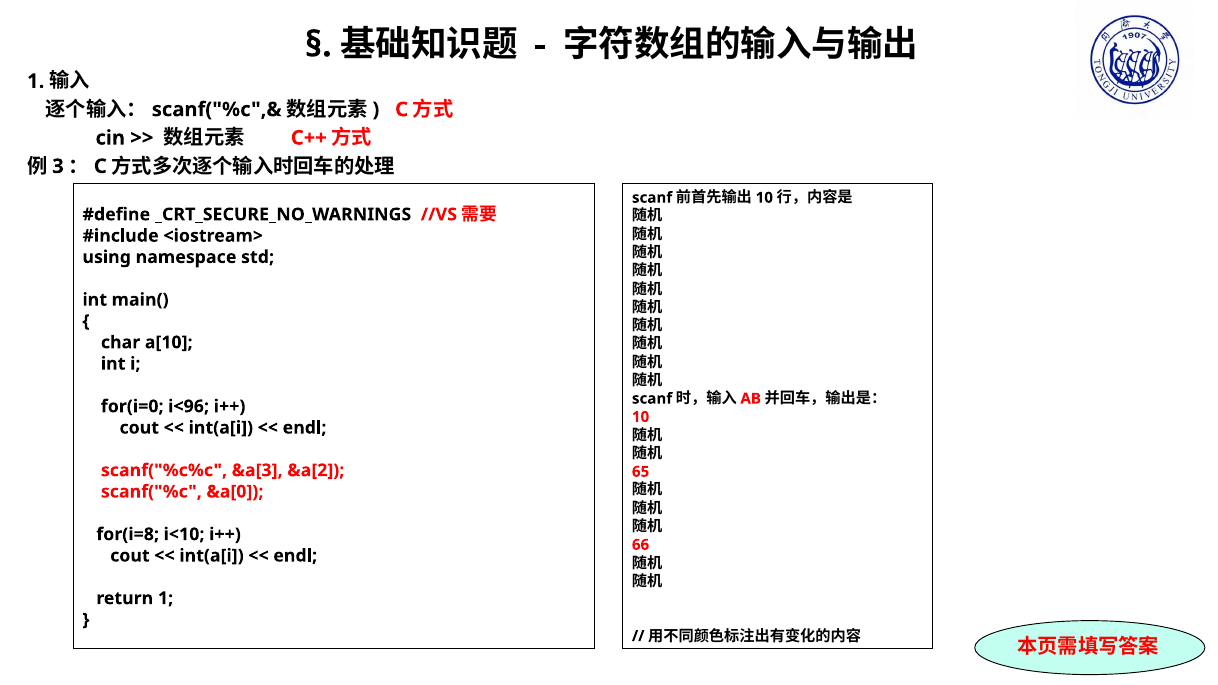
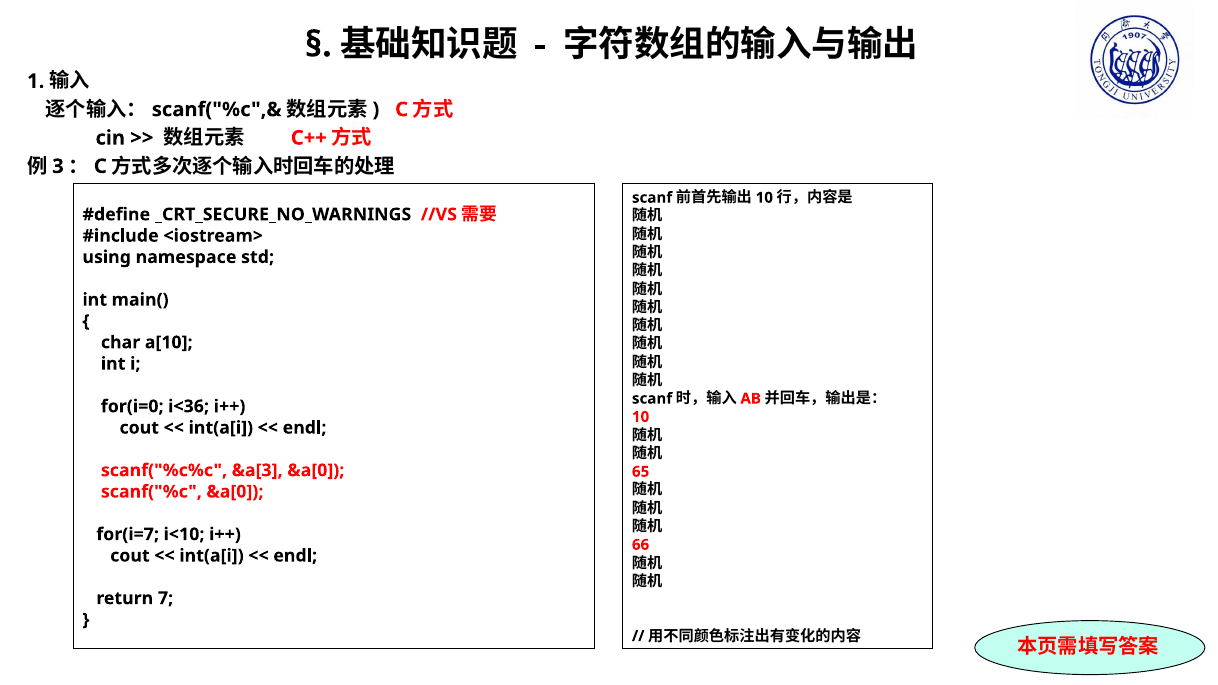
i<96: i<96 -> i<36
&a[3 &a[2: &a[2 -> &a[0
for(i=8: for(i=8 -> for(i=7
return 1: 1 -> 7
